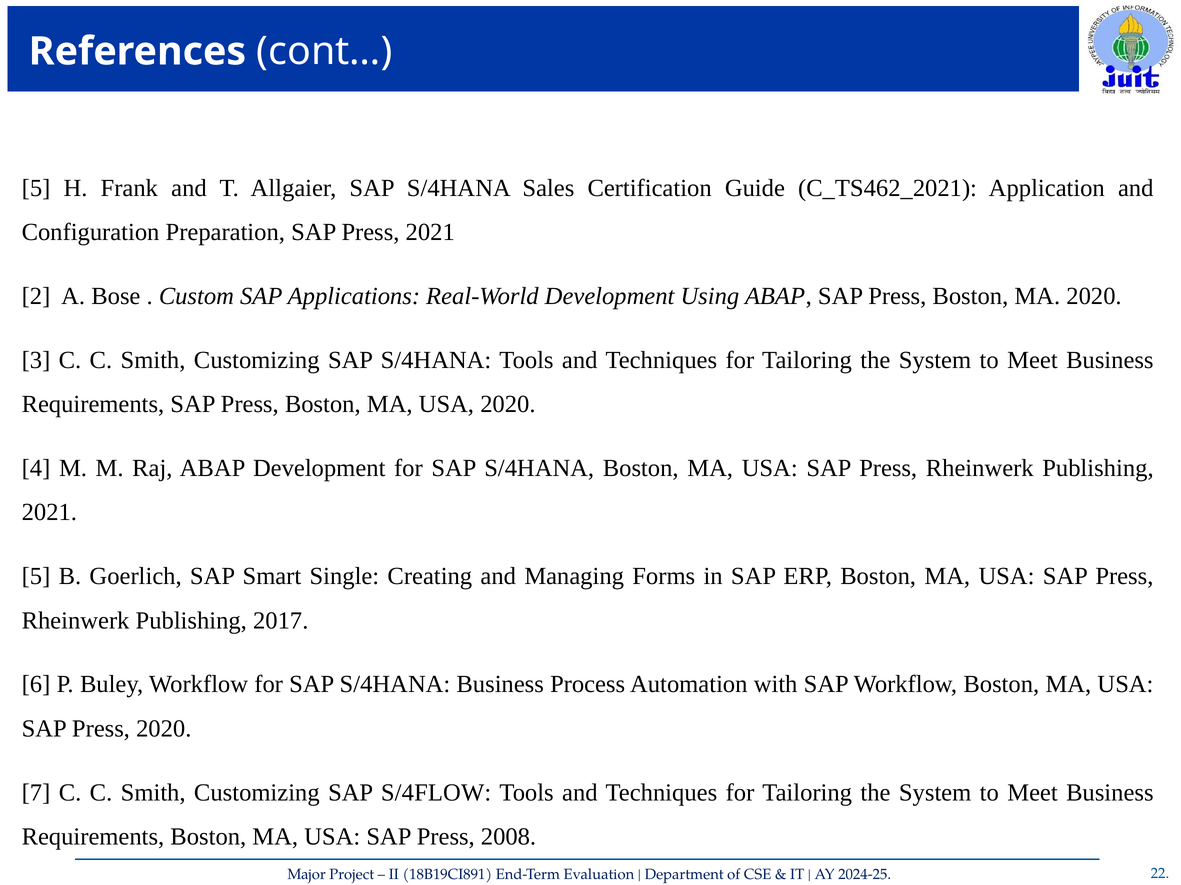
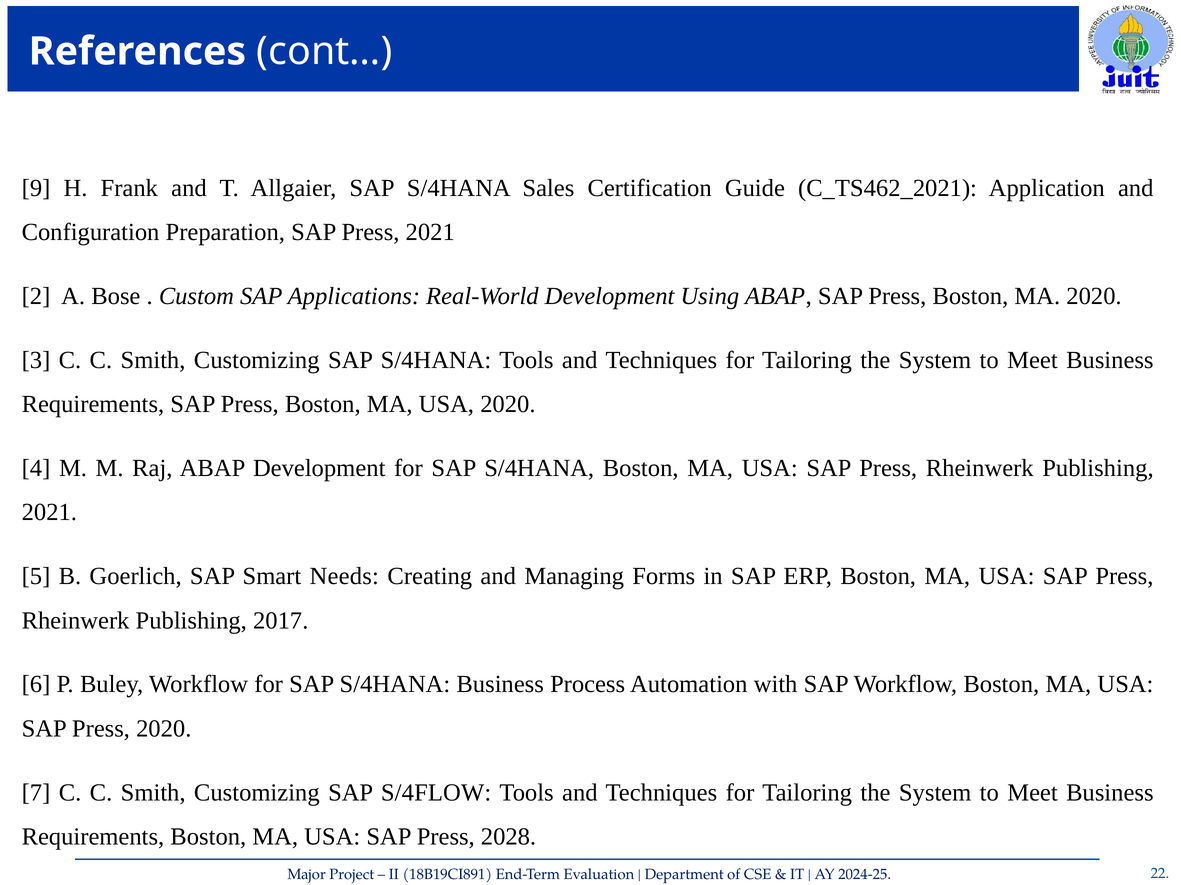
5 at (36, 188): 5 -> 9
Single: Single -> Needs
2008: 2008 -> 2028
